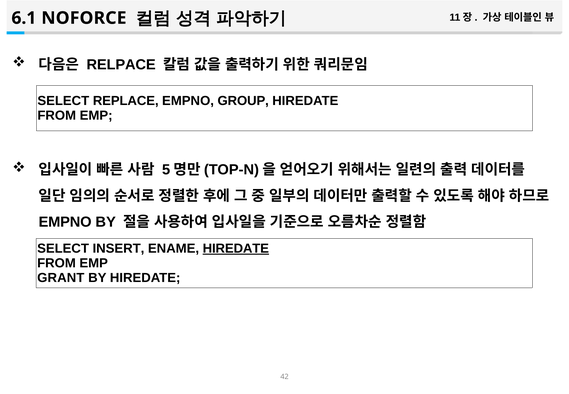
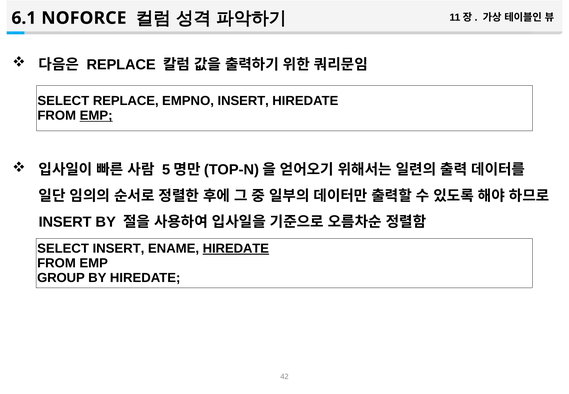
RELPACE at (121, 65): RELPACE -> REPLACE
EMPNO GROUP: GROUP -> INSERT
EMP at (96, 116) underline: none -> present
EMPNO at (65, 222): EMPNO -> INSERT
GRANT: GRANT -> GROUP
